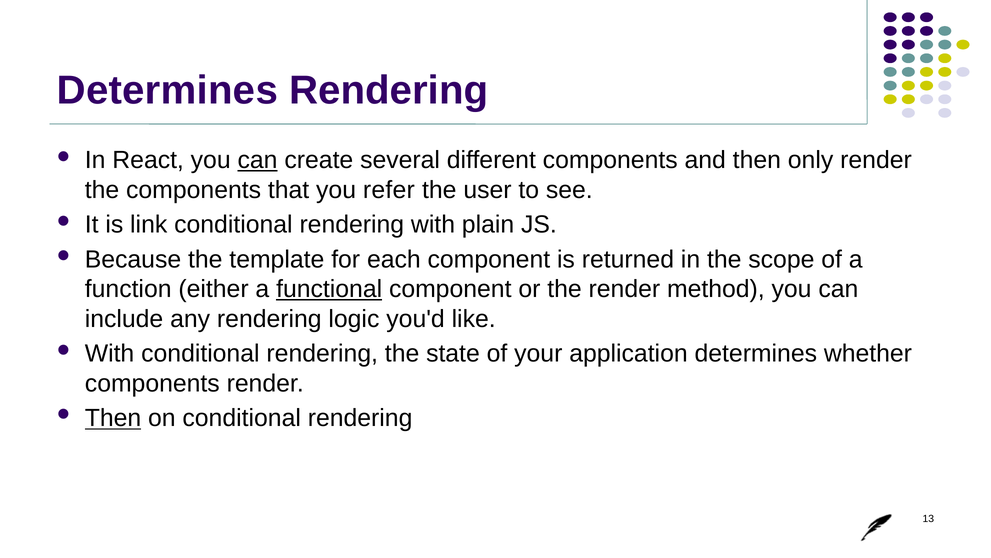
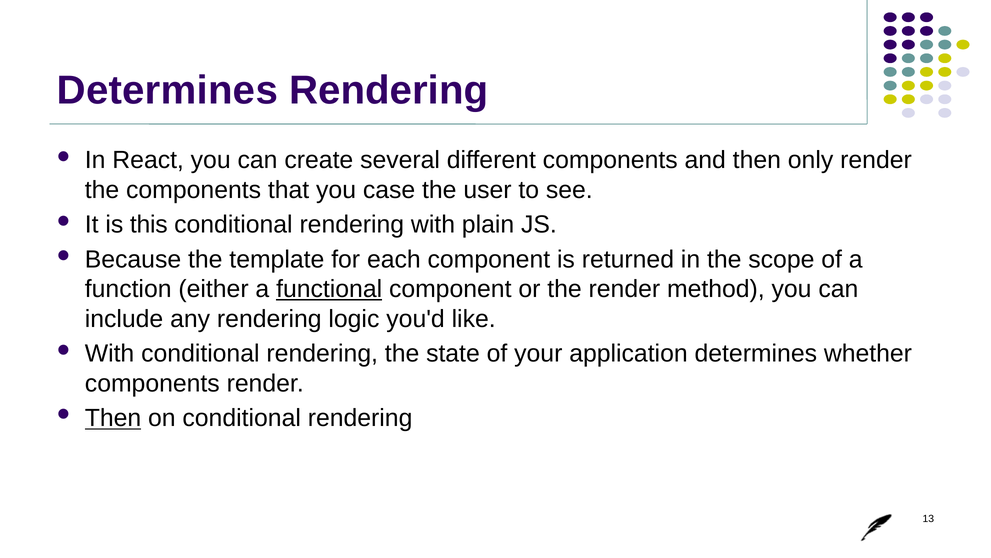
can at (258, 160) underline: present -> none
refer: refer -> case
link: link -> this
